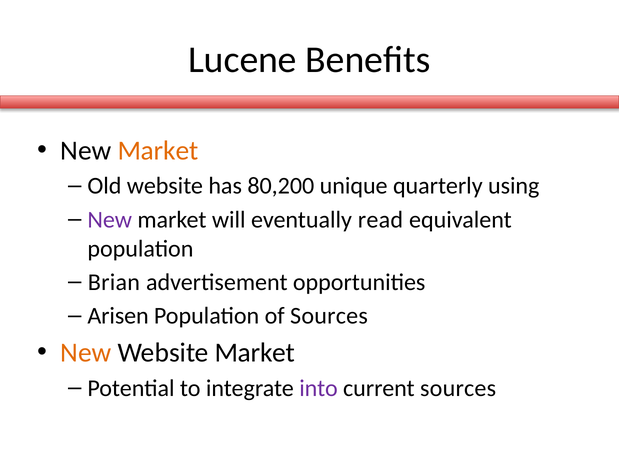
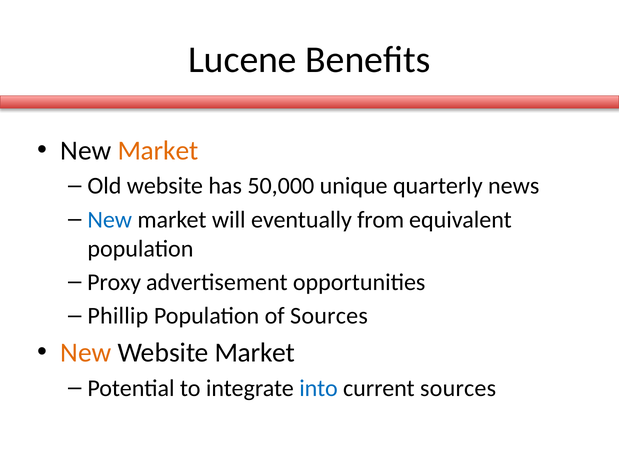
80,200: 80,200 -> 50,000
using: using -> news
New at (110, 220) colour: purple -> blue
read: read -> from
Brian: Brian -> Proxy
Arisen: Arisen -> Phillip
into colour: purple -> blue
